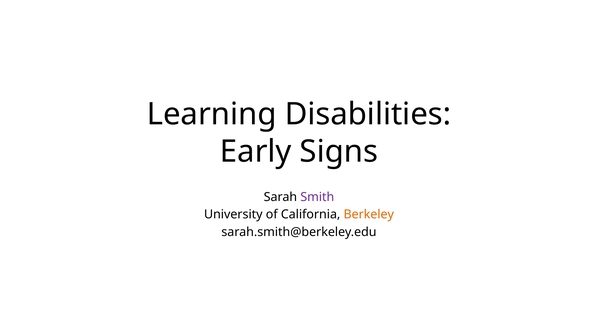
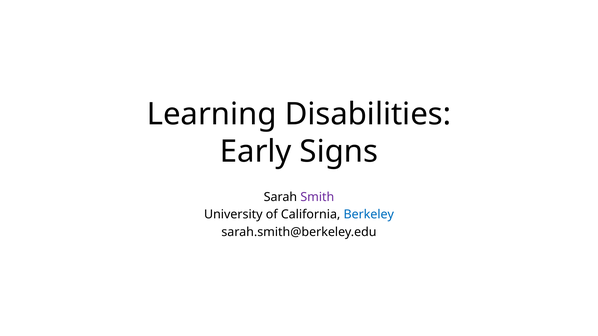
Berkeley colour: orange -> blue
